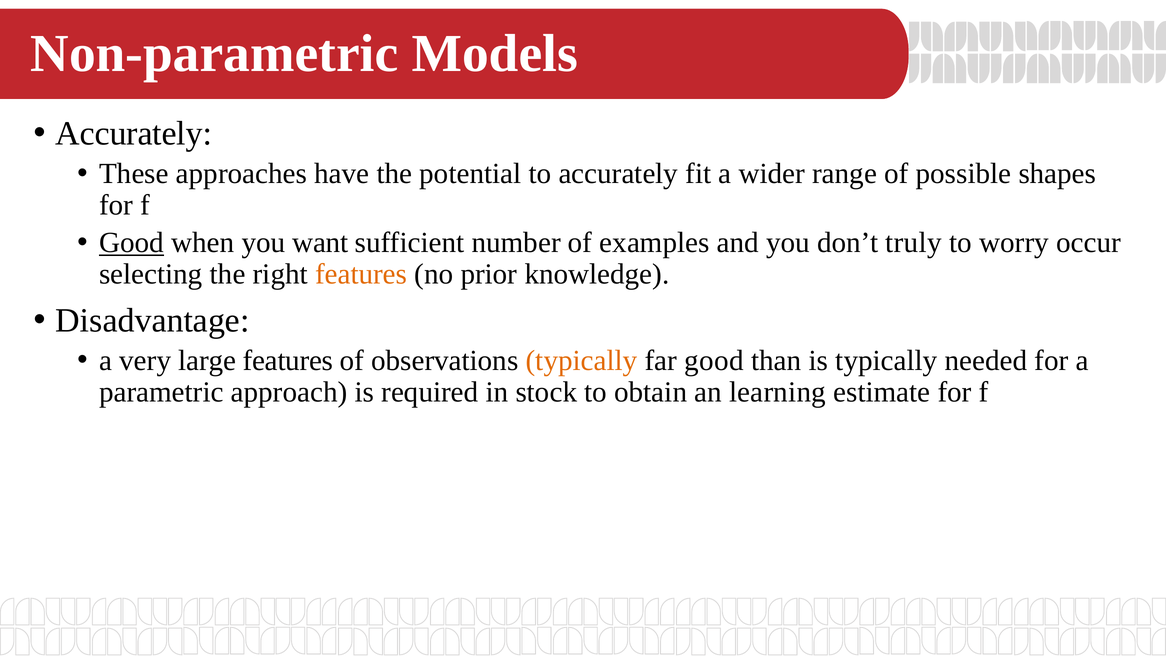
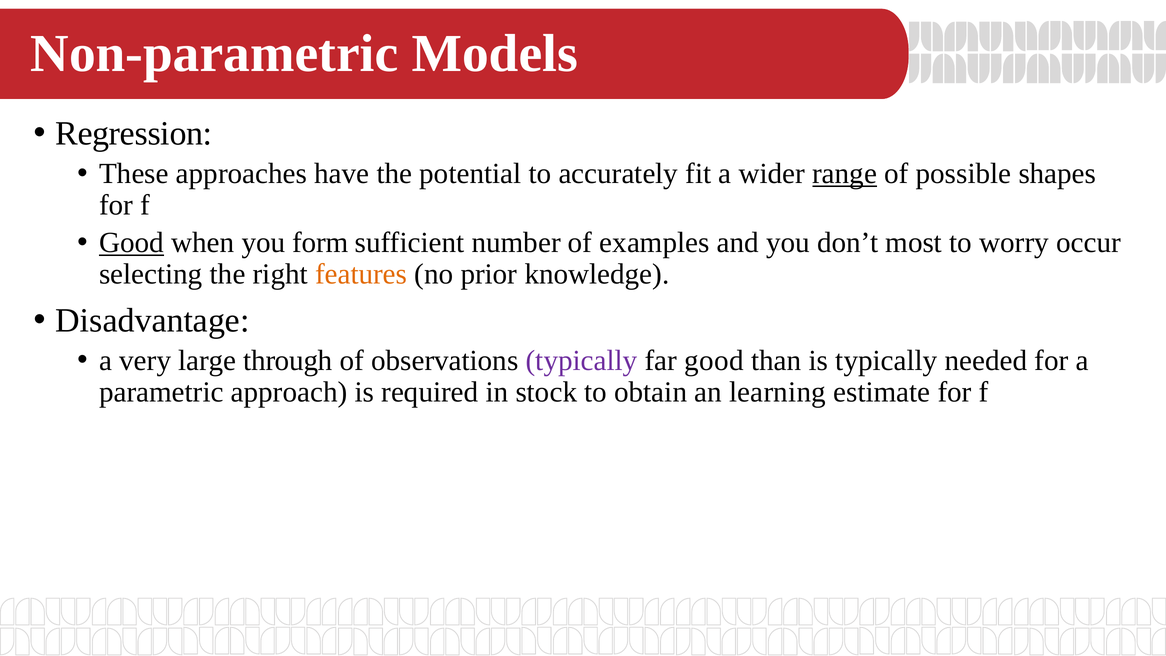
Accurately at (134, 133): Accurately -> Regression
range underline: none -> present
want: want -> form
truly: truly -> most
large features: features -> through
typically at (582, 360) colour: orange -> purple
